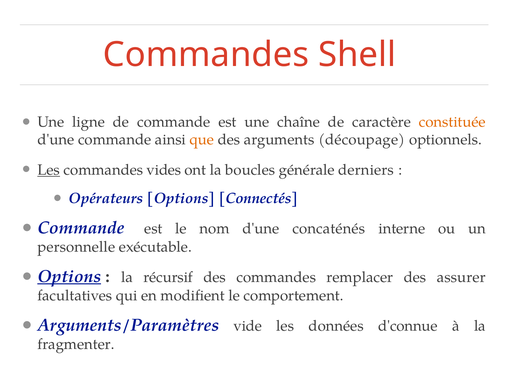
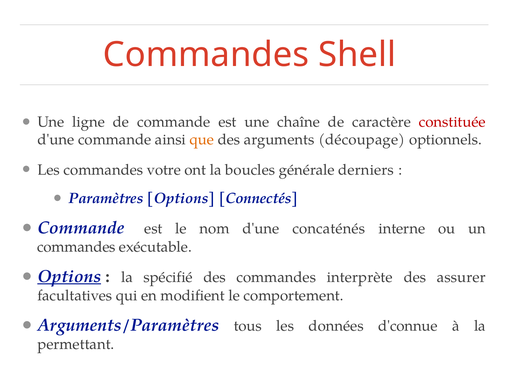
constituée colour: orange -> red
Les at (49, 170) underline: present -> none
vides: vides -> votre
Opérateurs: Opérateurs -> Paramètres
personnelle at (76, 247): personnelle -> commandes
récursif: récursif -> spécifié
remplacer: remplacer -> interprète
vide: vide -> tous
fragmenter: fragmenter -> permettant
